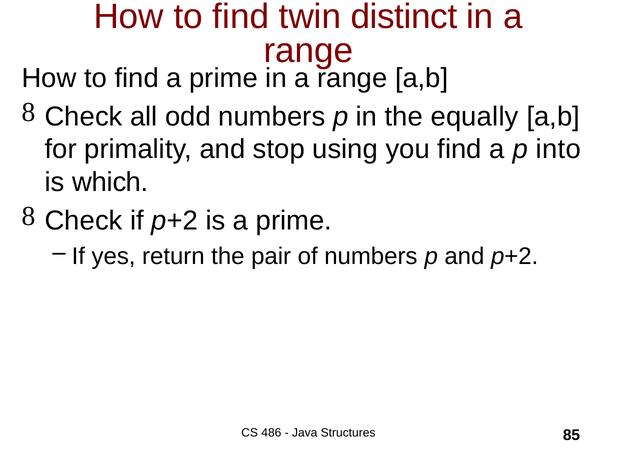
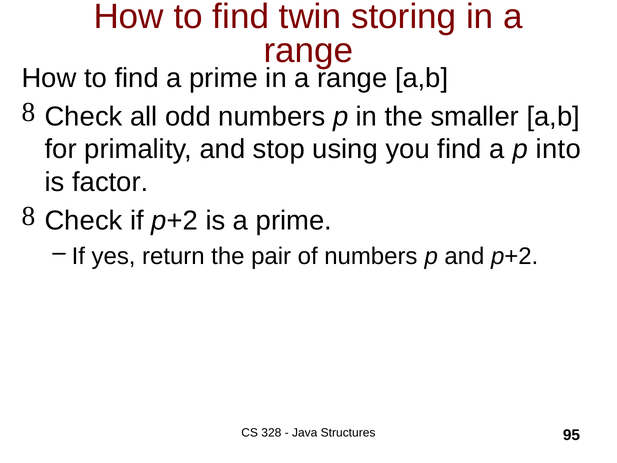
distinct: distinct -> storing
equally: equally -> smaller
which: which -> factor
486: 486 -> 328
85: 85 -> 95
